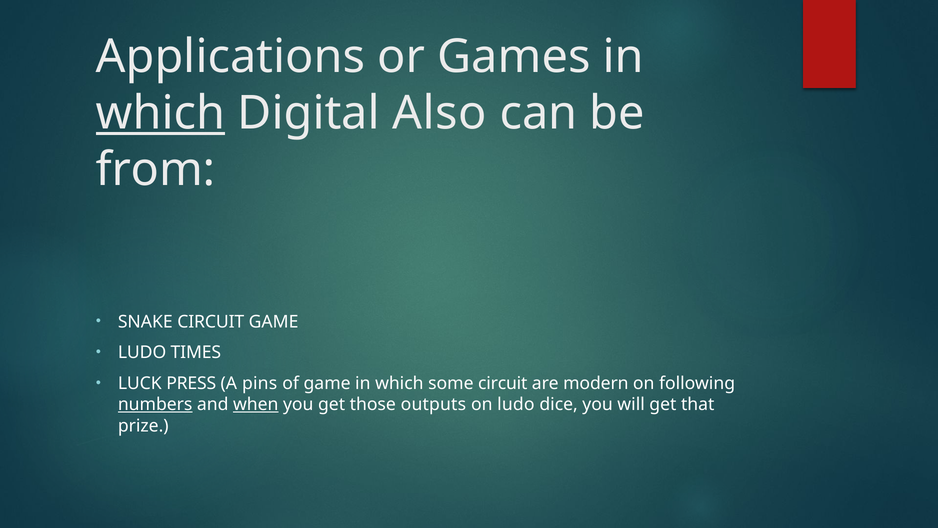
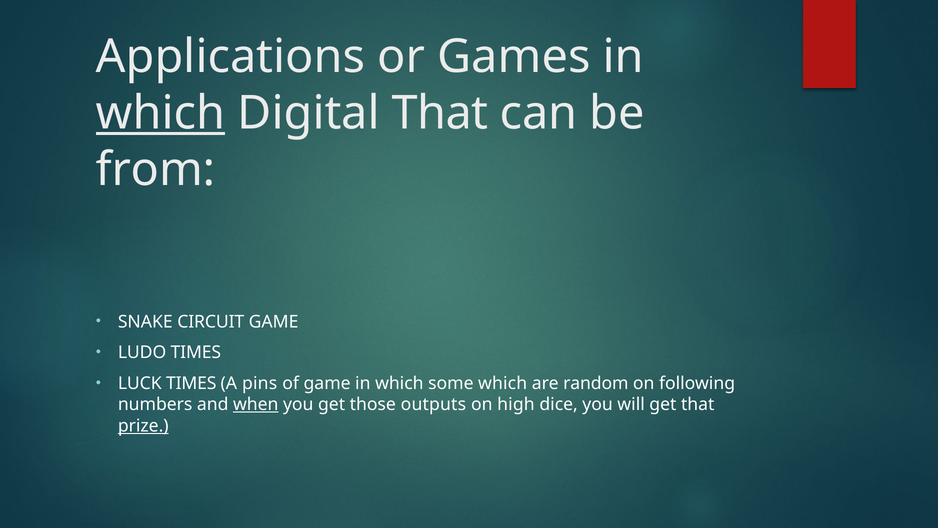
Digital Also: Also -> That
LUCK PRESS: PRESS -> TIMES
some circuit: circuit -> which
modern: modern -> random
numbers underline: present -> none
on ludo: ludo -> high
prize underline: none -> present
